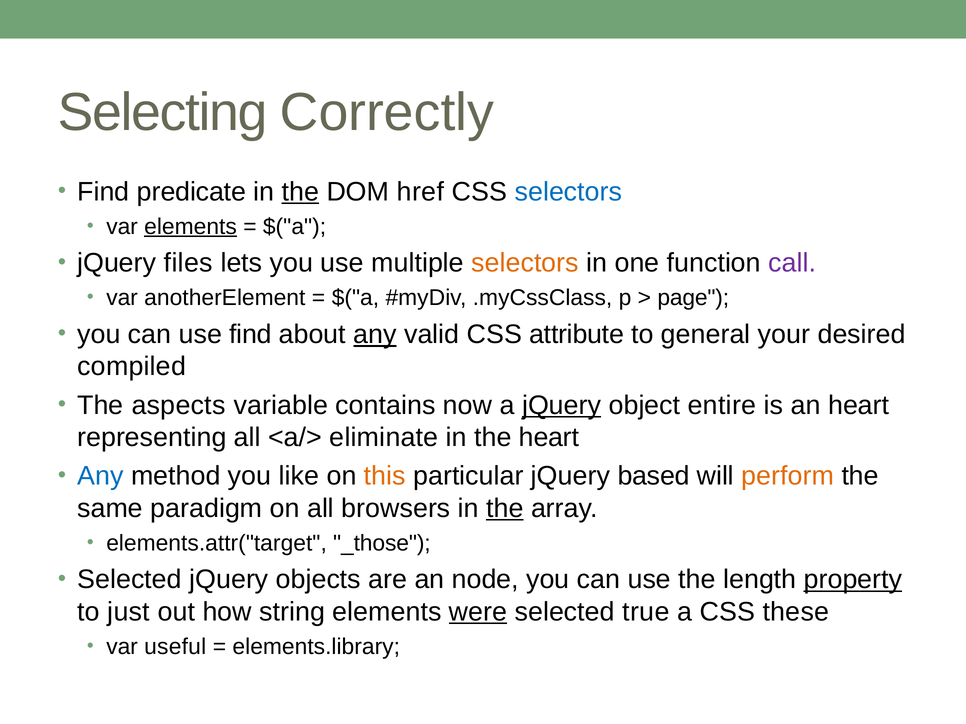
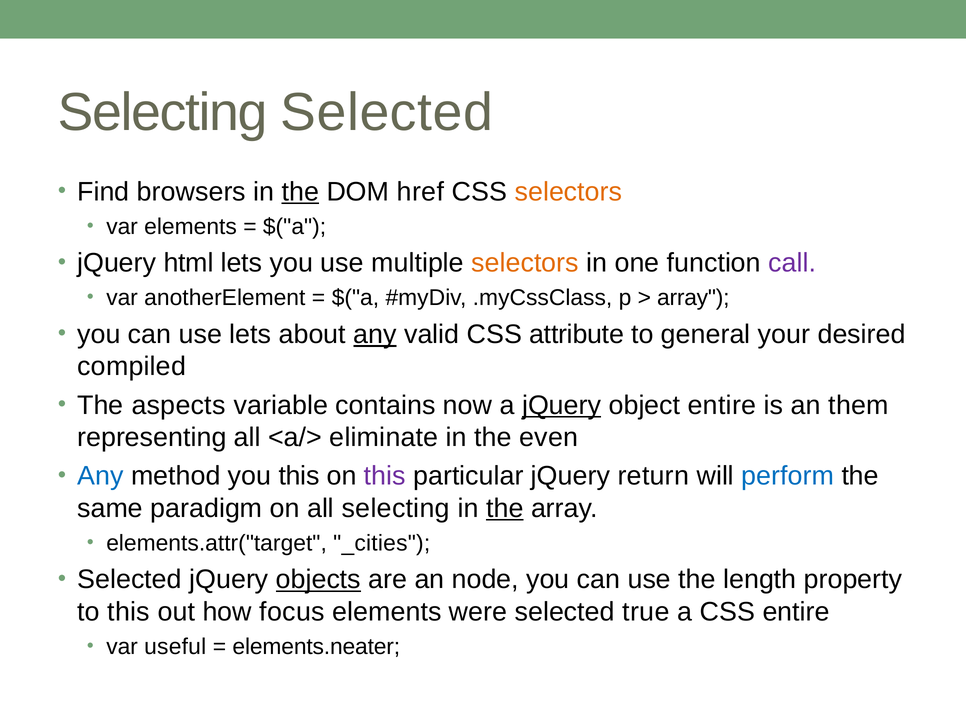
Selecting Correctly: Correctly -> Selected
predicate: predicate -> browsers
selectors at (568, 192) colour: blue -> orange
elements at (191, 227) underline: present -> none
files: files -> html
page at (693, 298): page -> array
use find: find -> lets
an heart: heart -> them
the heart: heart -> even
you like: like -> this
this at (385, 476) colour: orange -> purple
based: based -> return
perform colour: orange -> blue
all browsers: browsers -> selecting
_those: _those -> _cities
objects underline: none -> present
property underline: present -> none
to just: just -> this
string: string -> focus
were underline: present -> none
CSS these: these -> entire
elements.library: elements.library -> elements.neater
